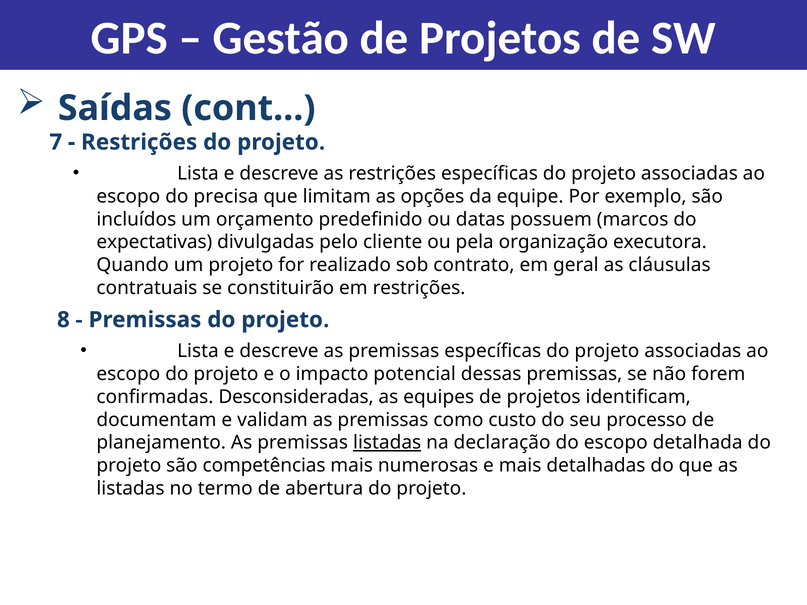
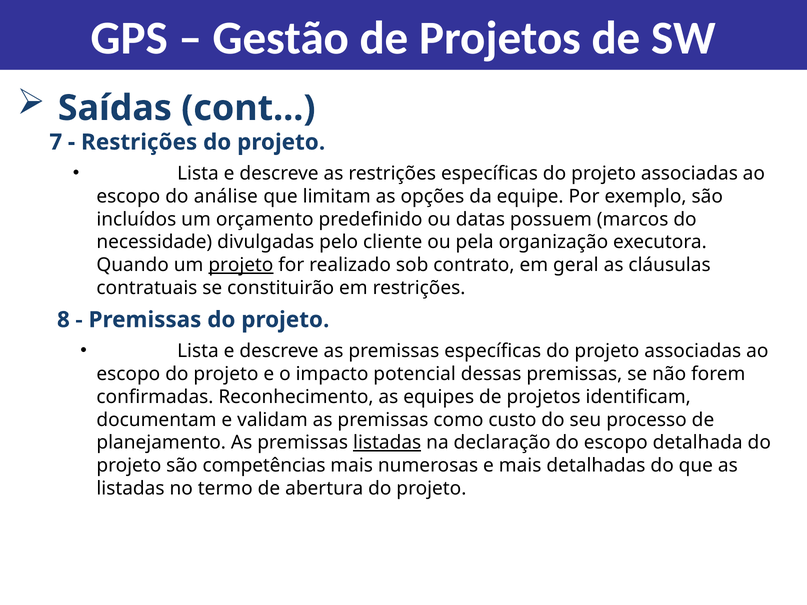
precisa: precisa -> análise
expectativas: expectativas -> necessidade
projeto at (241, 265) underline: none -> present
Desconsideradas: Desconsideradas -> Reconhecimento
